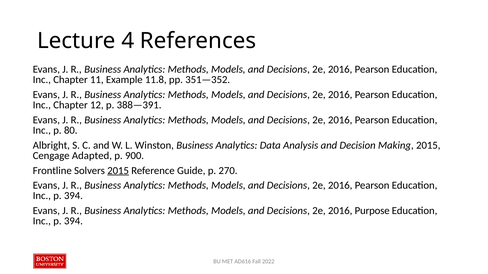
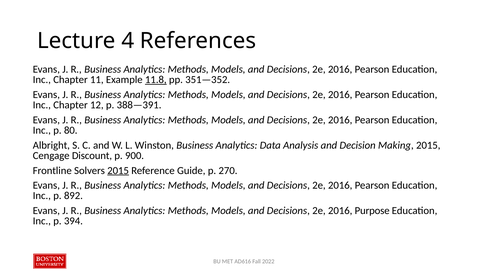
11.8 underline: none -> present
Adapted: Adapted -> Discount
394 at (73, 196): 394 -> 892
